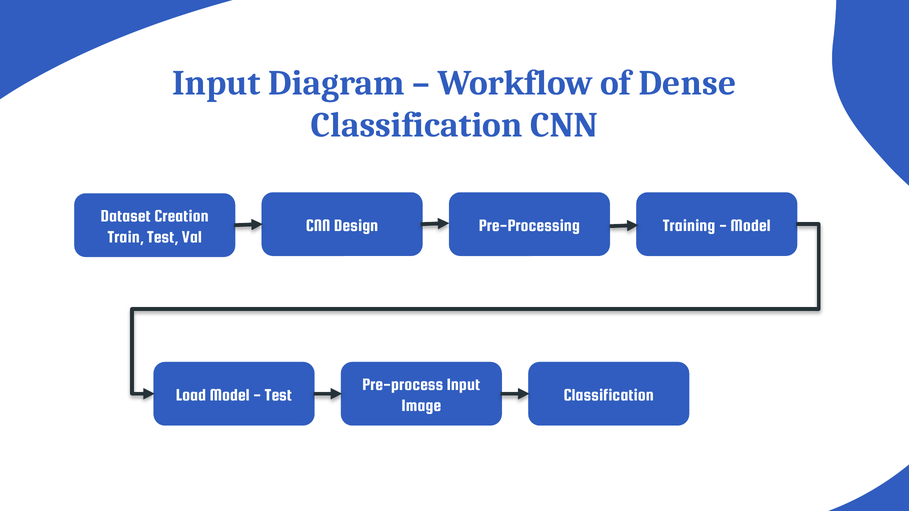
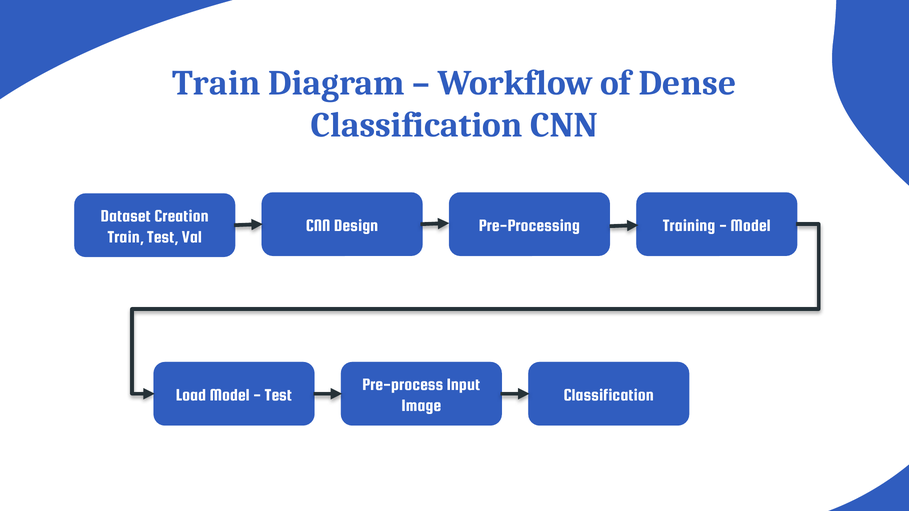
Input at (216, 83): Input -> Train
